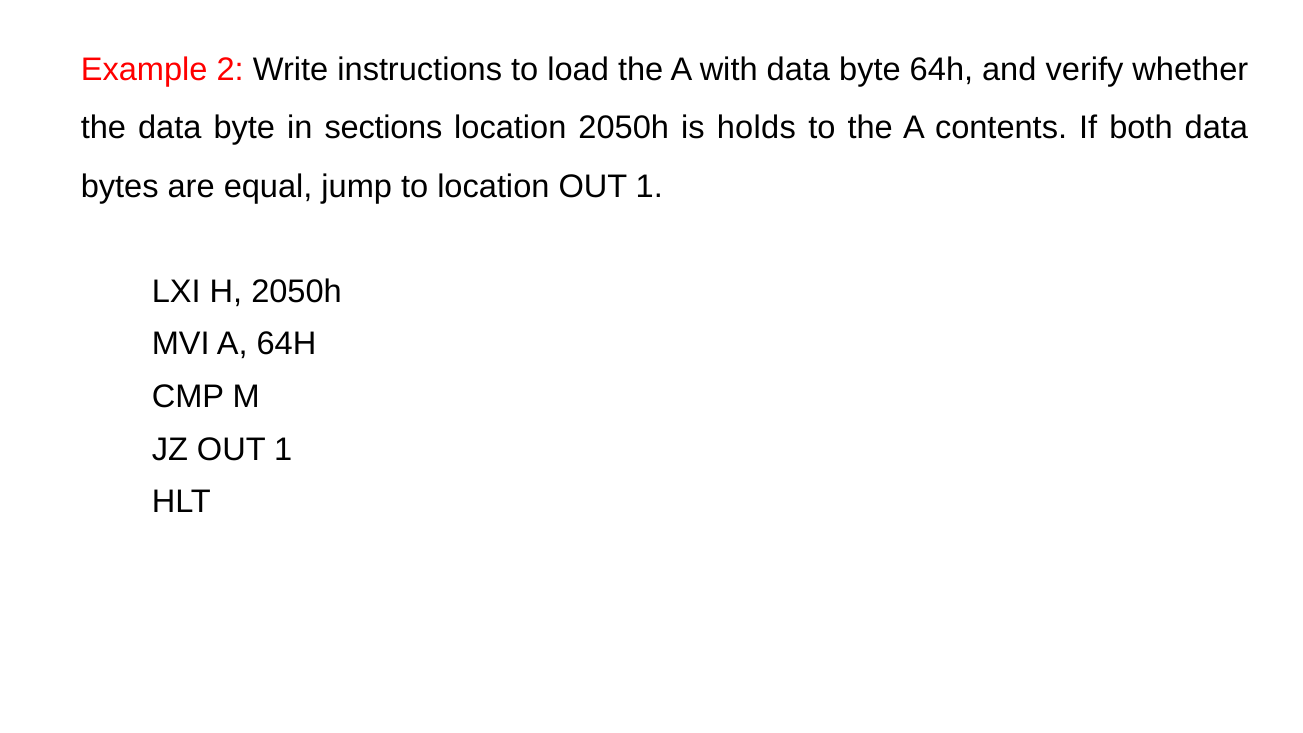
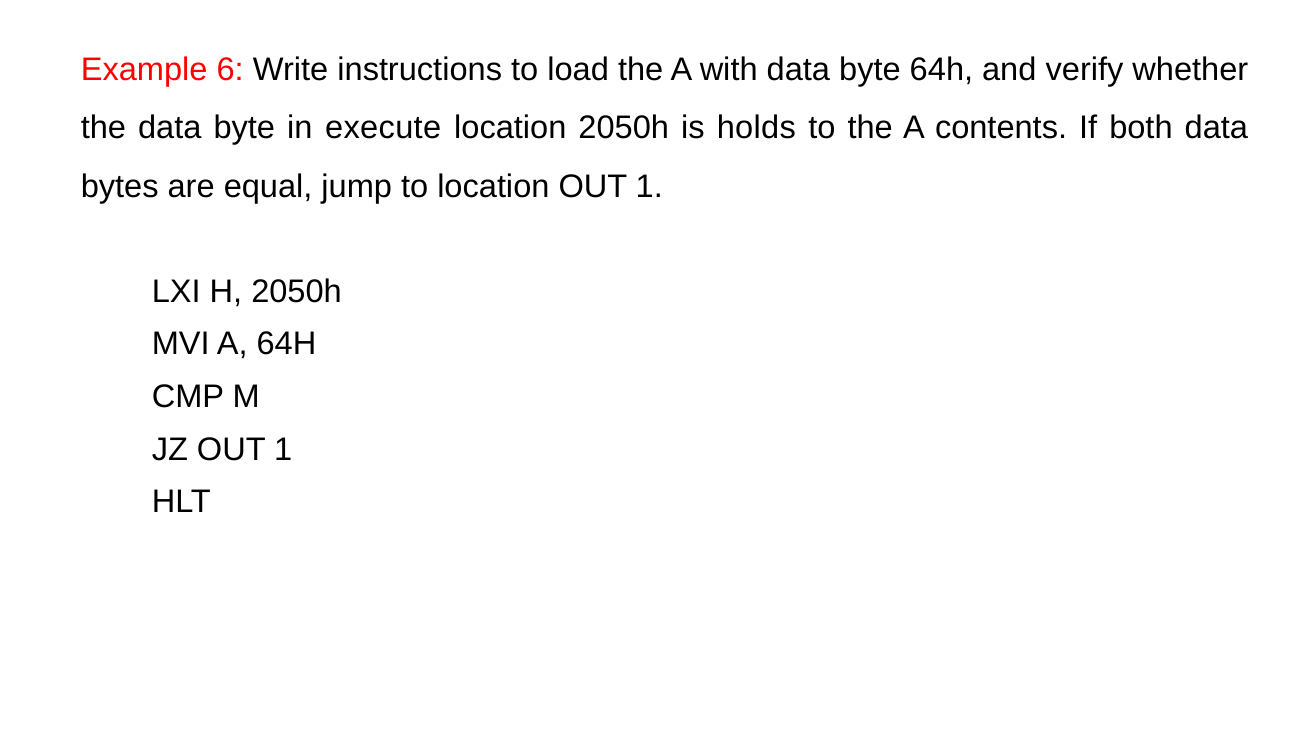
2: 2 -> 6
sections: sections -> execute
